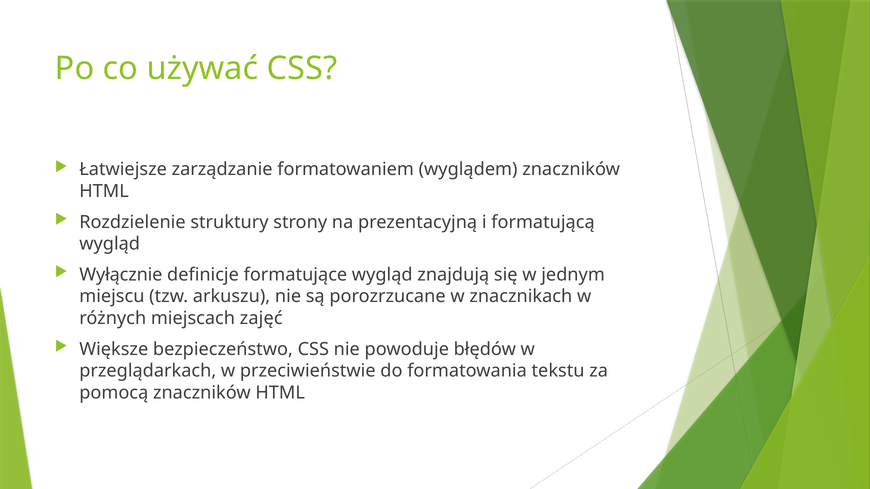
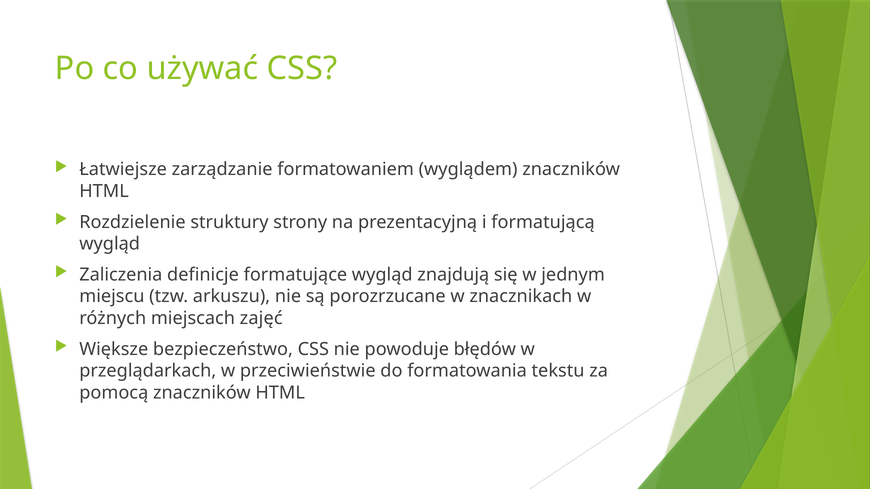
Wyłącznie: Wyłącznie -> Zaliczenia
